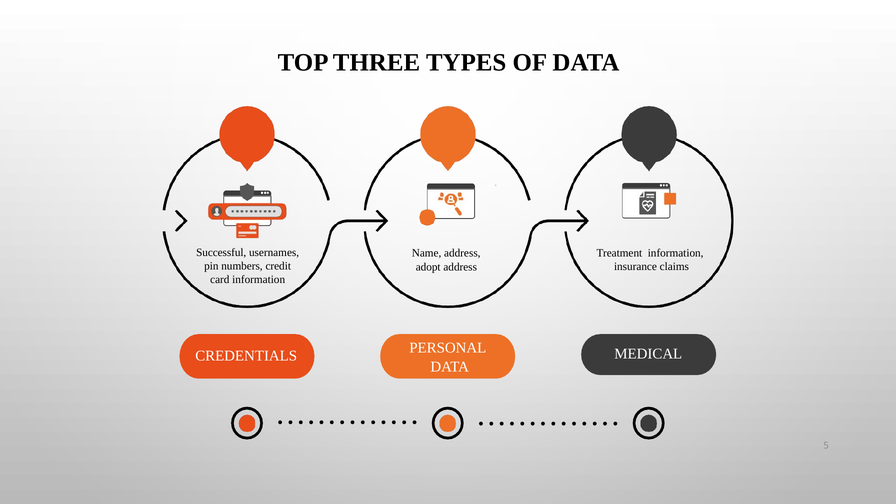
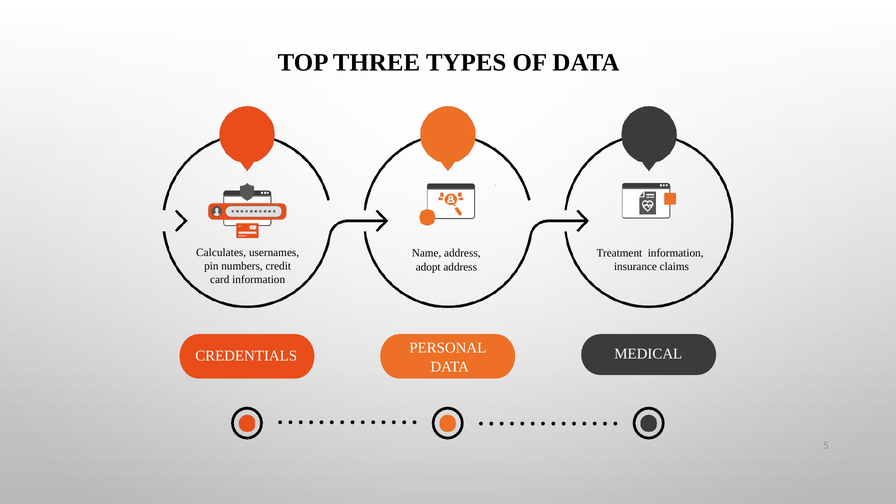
Successful: Successful -> Calculates
